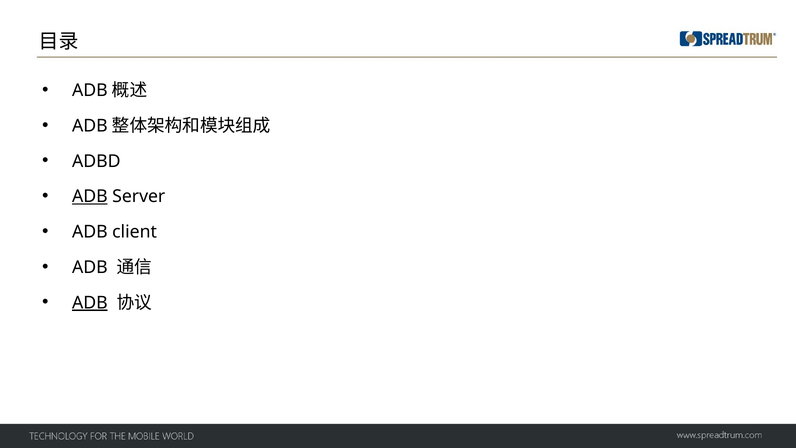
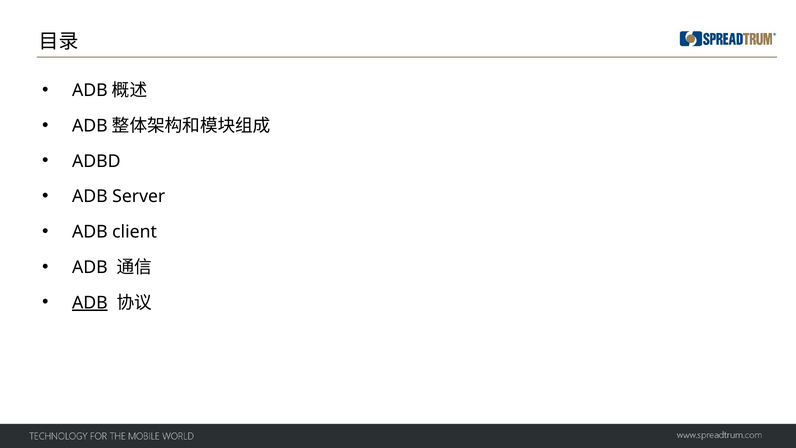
ADB at (90, 196) underline: present -> none
